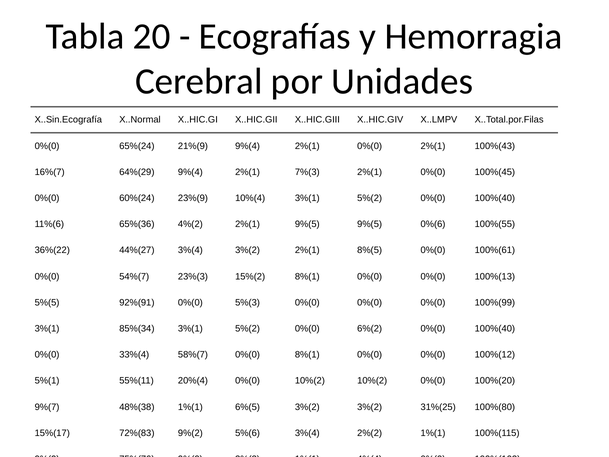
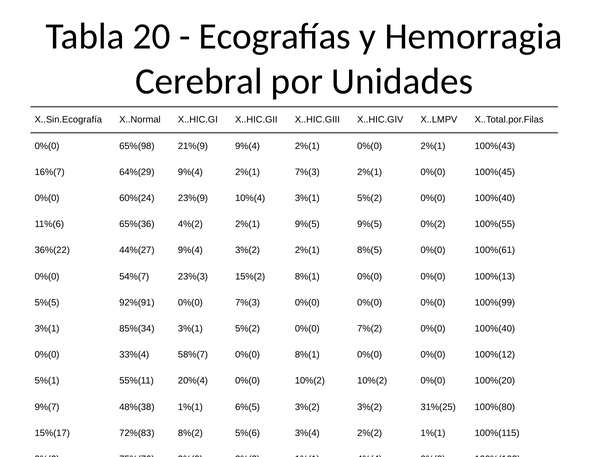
65%(24: 65%(24 -> 65%(98
0%(6: 0%(6 -> 0%(2
44%(27 3%(4: 3%(4 -> 9%(4
0%(0 5%(3: 5%(3 -> 7%(3
6%(2: 6%(2 -> 7%(2
9%(2: 9%(2 -> 8%(2
